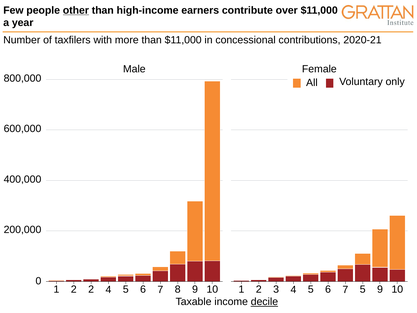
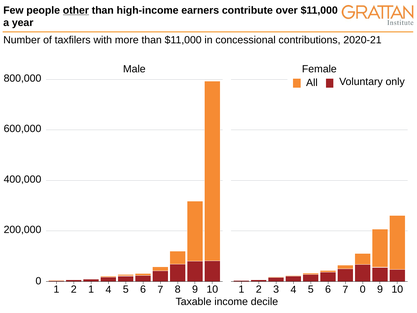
2 2: 2 -> 1
7 5: 5 -> 0
decile underline: present -> none
